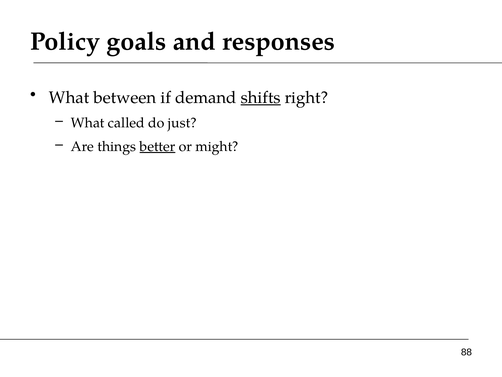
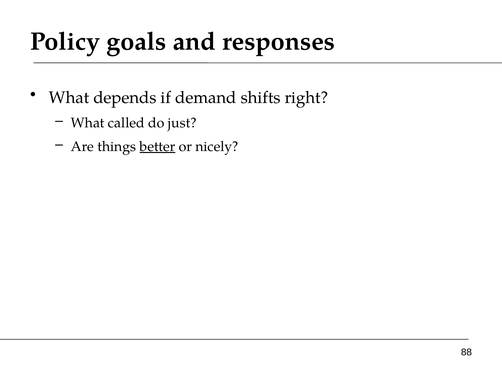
between: between -> depends
shifts underline: present -> none
might: might -> nicely
